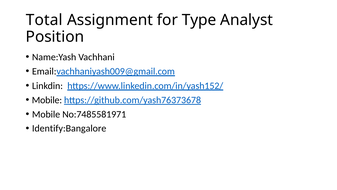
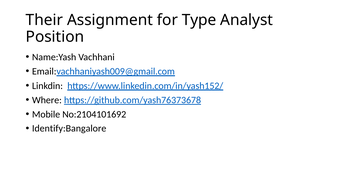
Total: Total -> Their
Mobile at (47, 100): Mobile -> Where
No:7485581971: No:7485581971 -> No:2104101692
